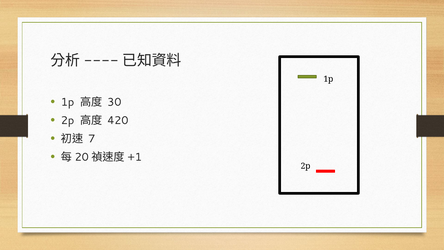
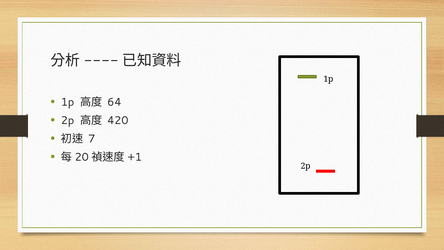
30: 30 -> 64
